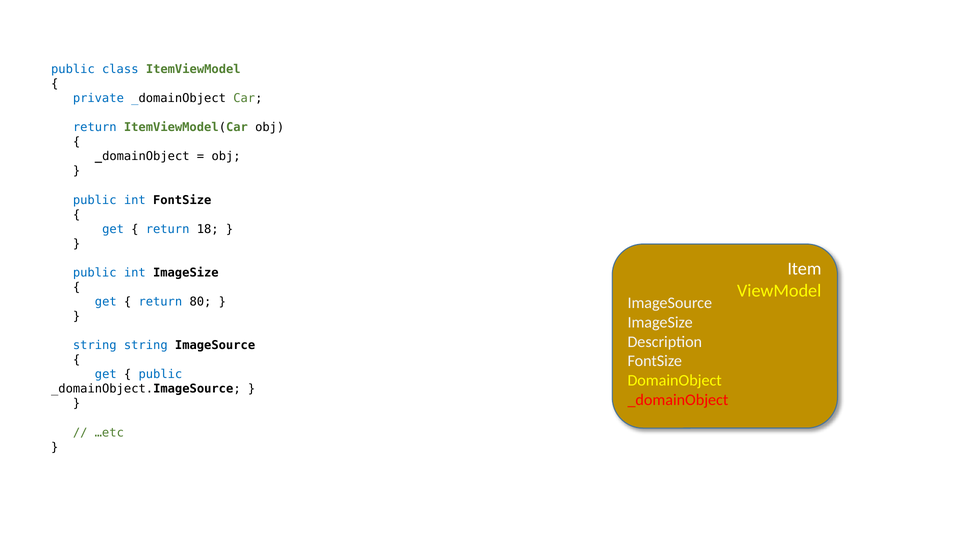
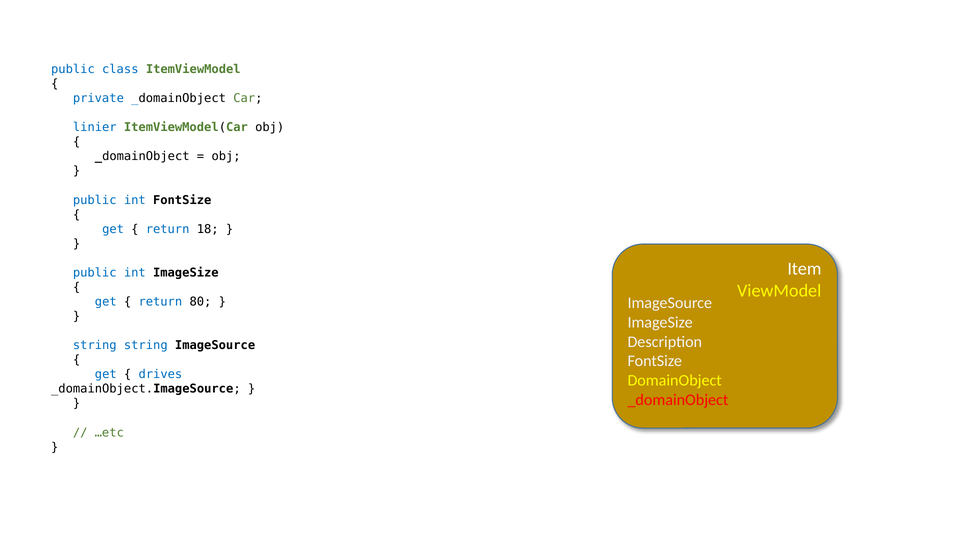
return at (95, 127): return -> linier
public at (160, 375): public -> drives
